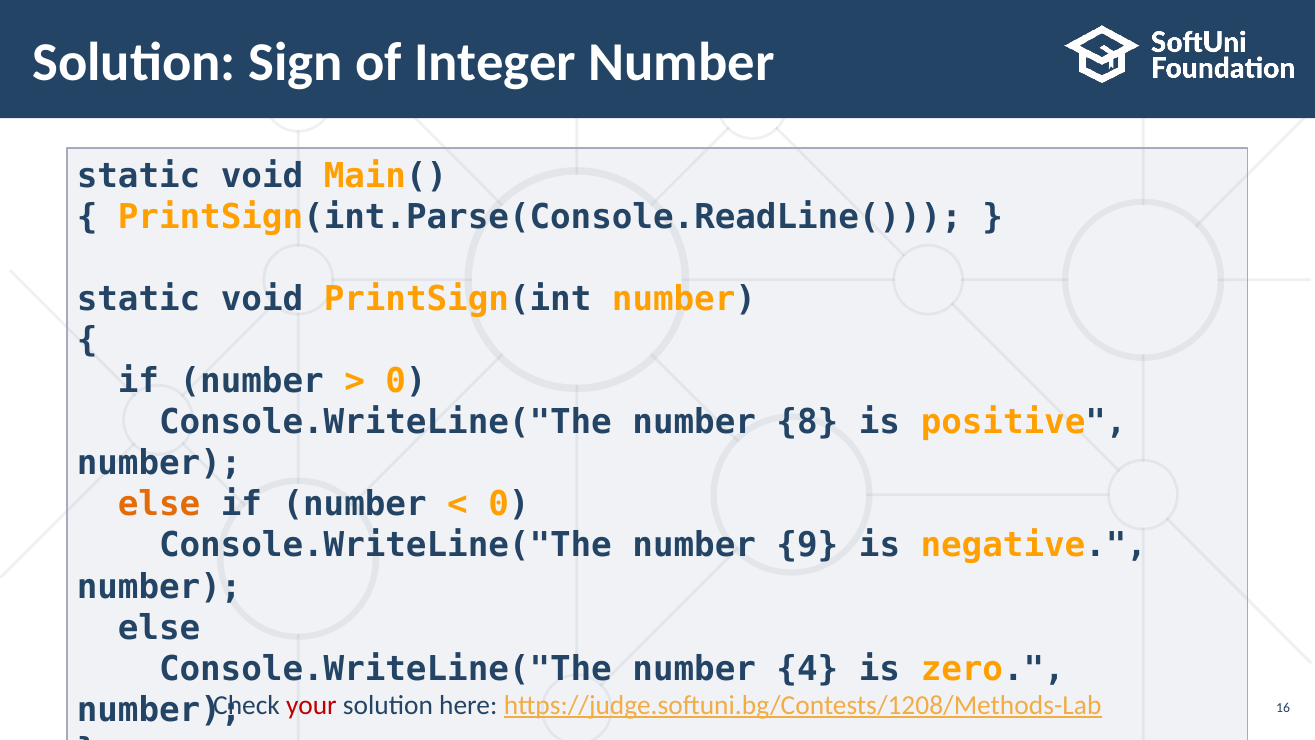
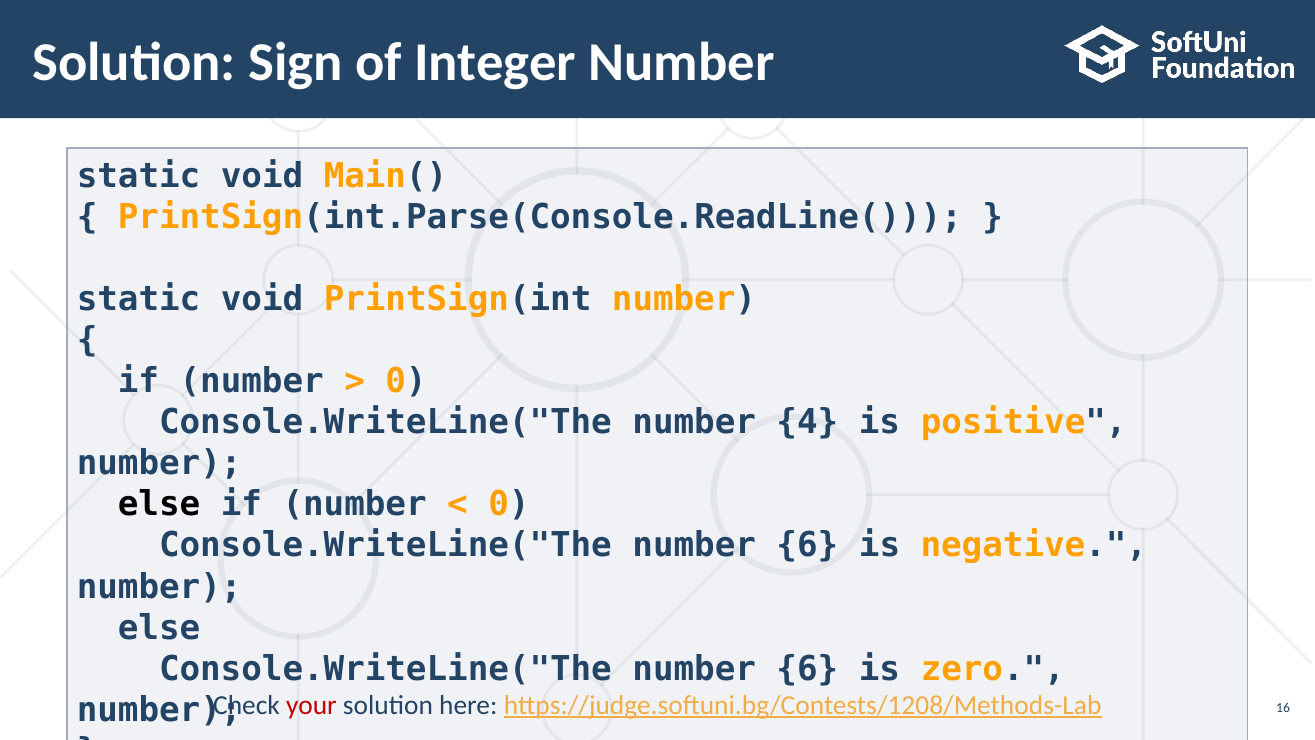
8: 8 -> 4
else at (159, 504) colour: orange -> black
9 at (807, 546): 9 -> 6
4 at (807, 669): 4 -> 6
